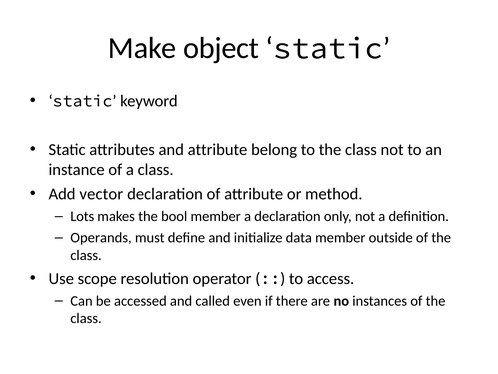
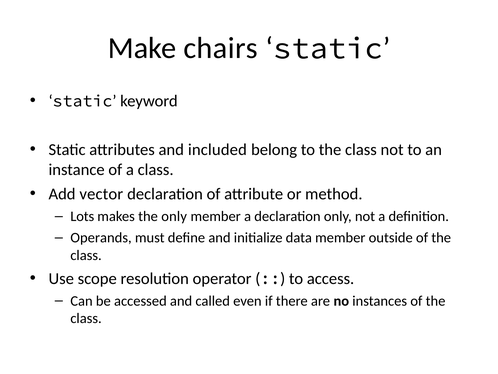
object: object -> chairs
and attribute: attribute -> included
the bool: bool -> only
